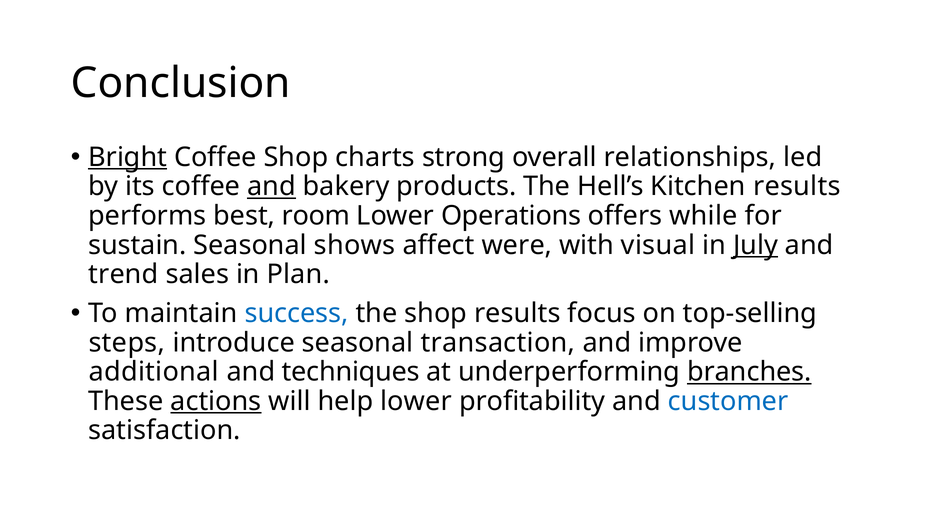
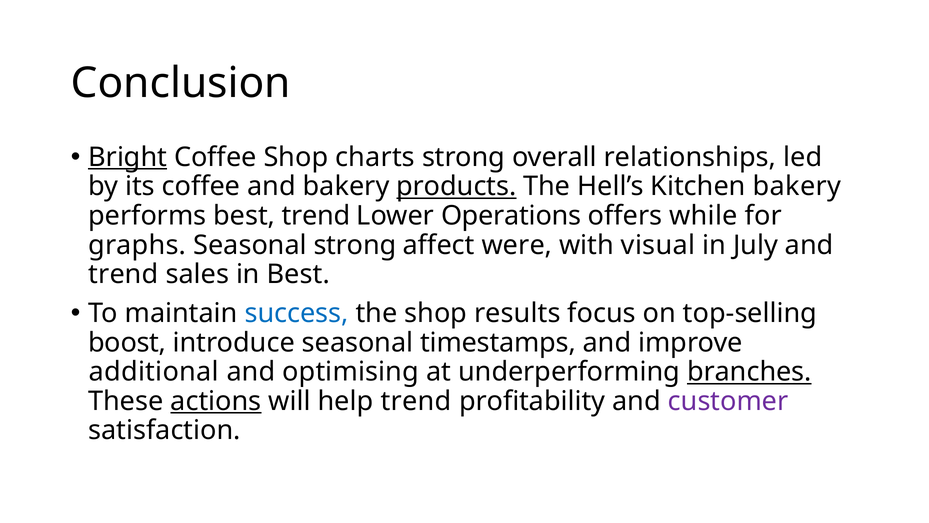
and at (272, 186) underline: present -> none
products underline: none -> present
Kitchen results: results -> bakery
best room: room -> trend
sustain: sustain -> graphs
Seasonal shows: shows -> strong
July underline: present -> none
in Plan: Plan -> Best
steps: steps -> boost
transaction: transaction -> timestamps
techniques: techniques -> optimising
help lower: lower -> trend
customer colour: blue -> purple
